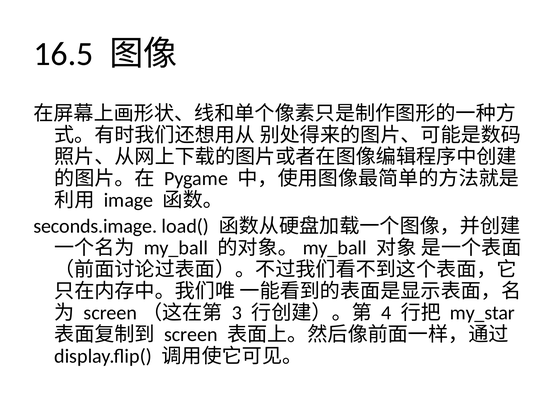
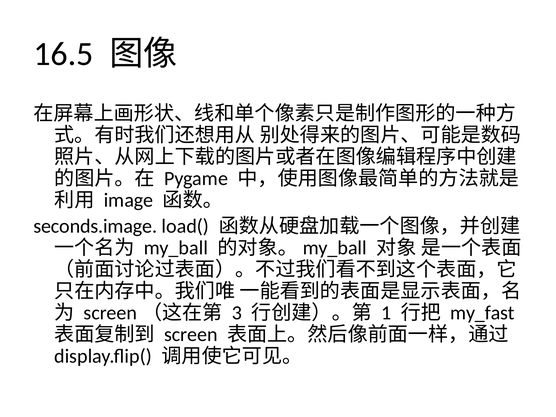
4: 4 -> 1
my_star: my_star -> my_fast
